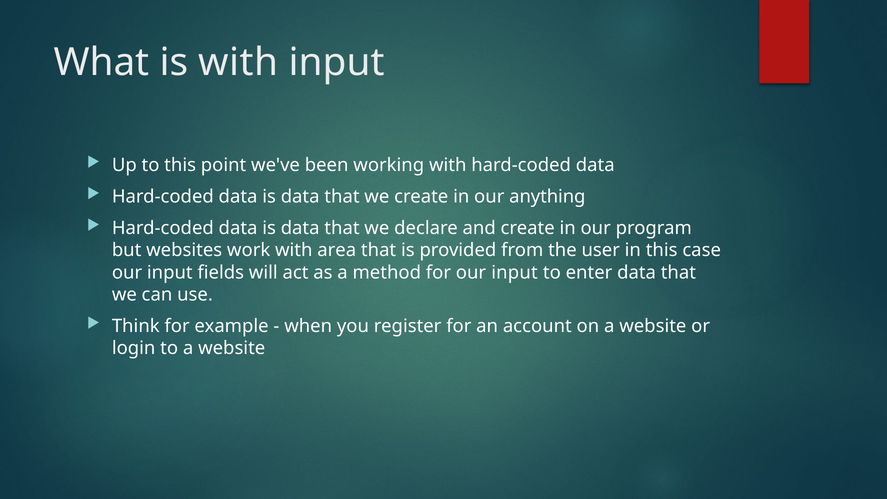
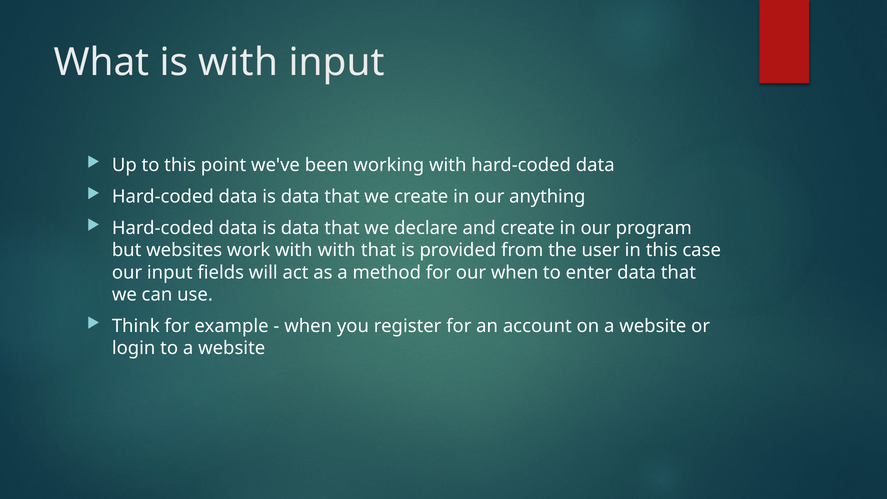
with area: area -> with
for our input: input -> when
